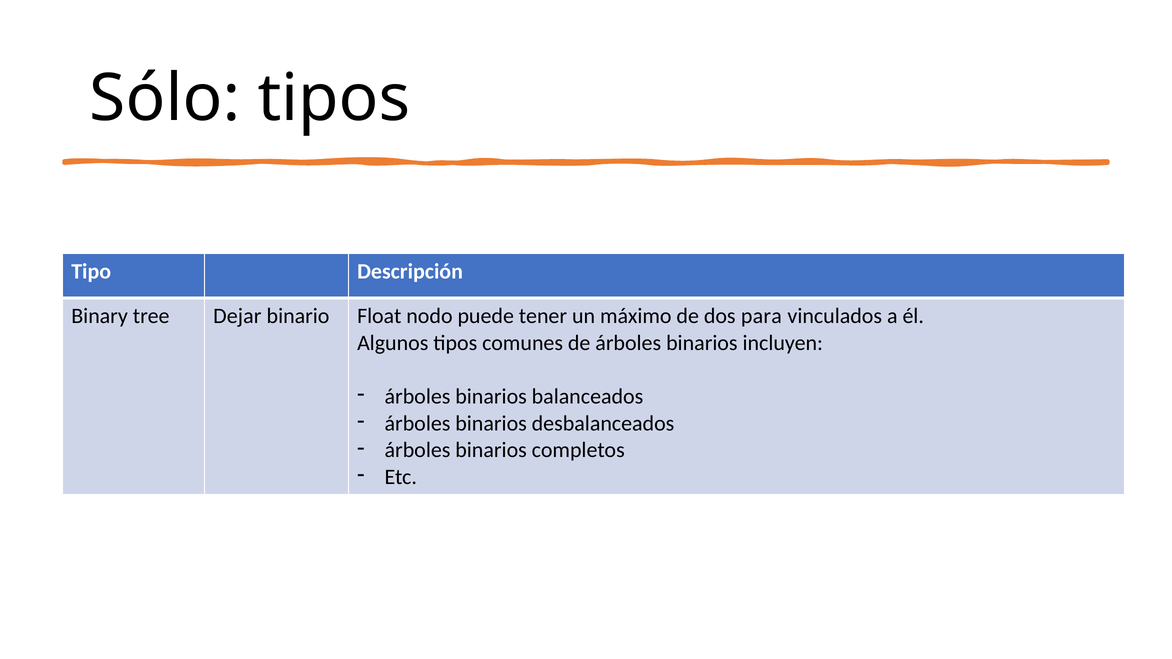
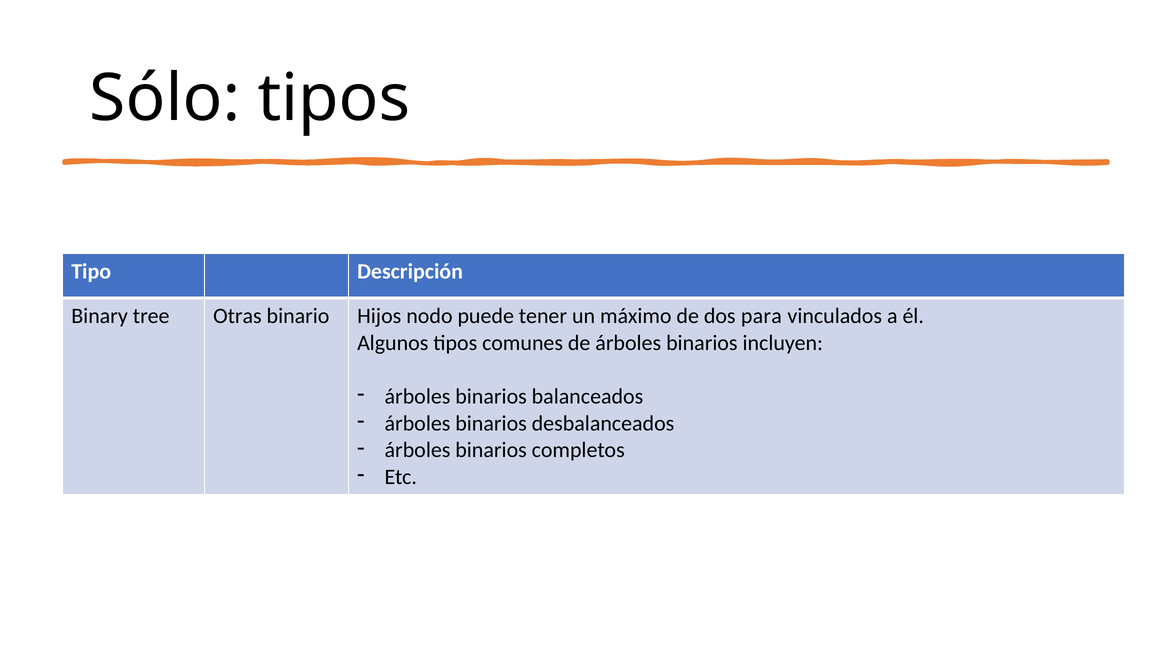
Dejar: Dejar -> Otras
Float: Float -> Hijos
